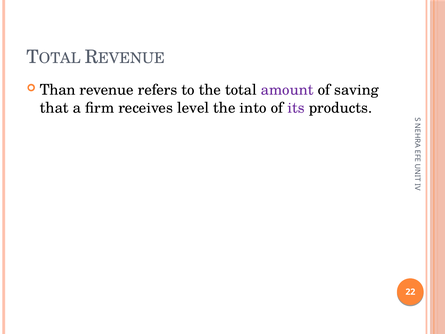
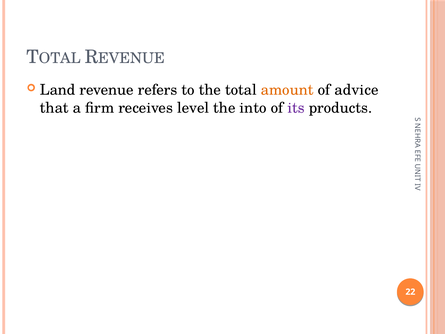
Than: Than -> Land
amount colour: purple -> orange
saving: saving -> advice
